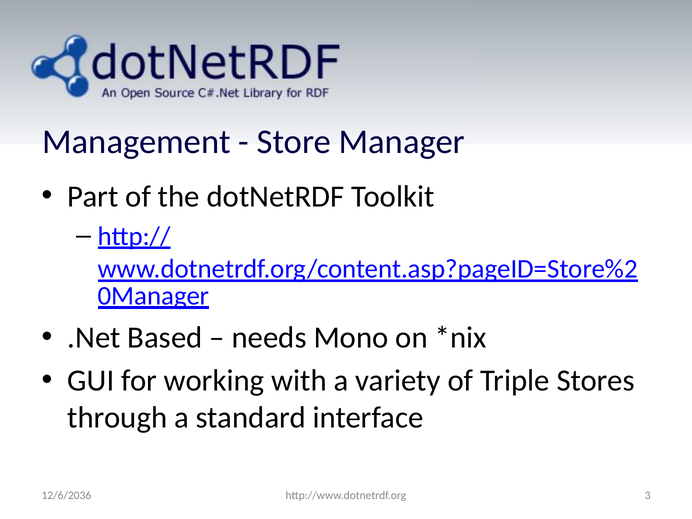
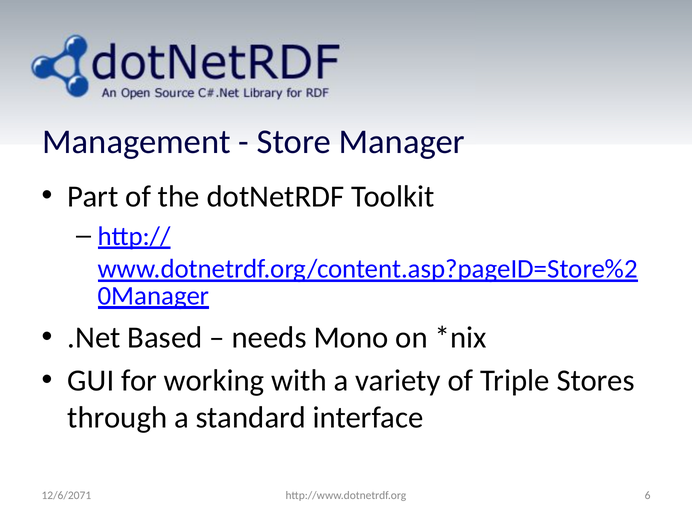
3: 3 -> 6
12/6/2036: 12/6/2036 -> 12/6/2071
